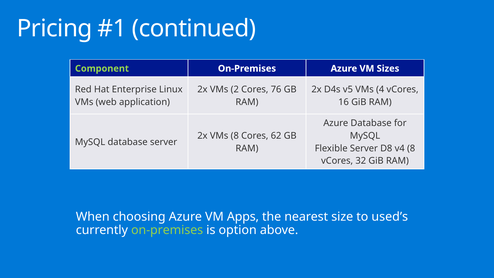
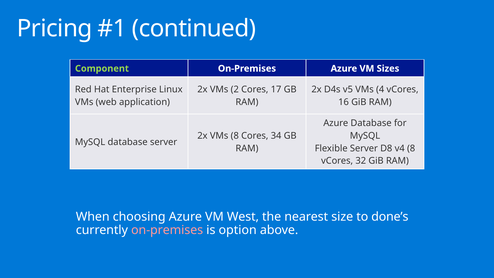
76: 76 -> 17
62: 62 -> 34
Apps: Apps -> West
used’s: used’s -> done’s
on-premises at (167, 230) colour: light green -> pink
